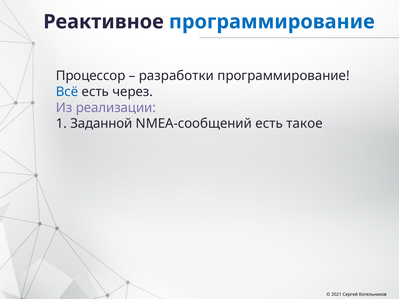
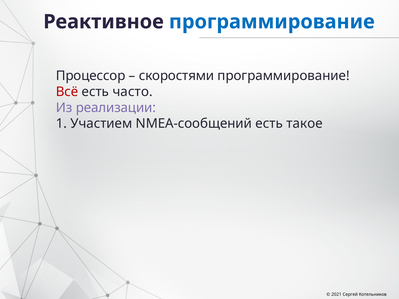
разработки: разработки -> скоростями
Всё colour: blue -> red
через: через -> часто
Заданной: Заданной -> Участием
